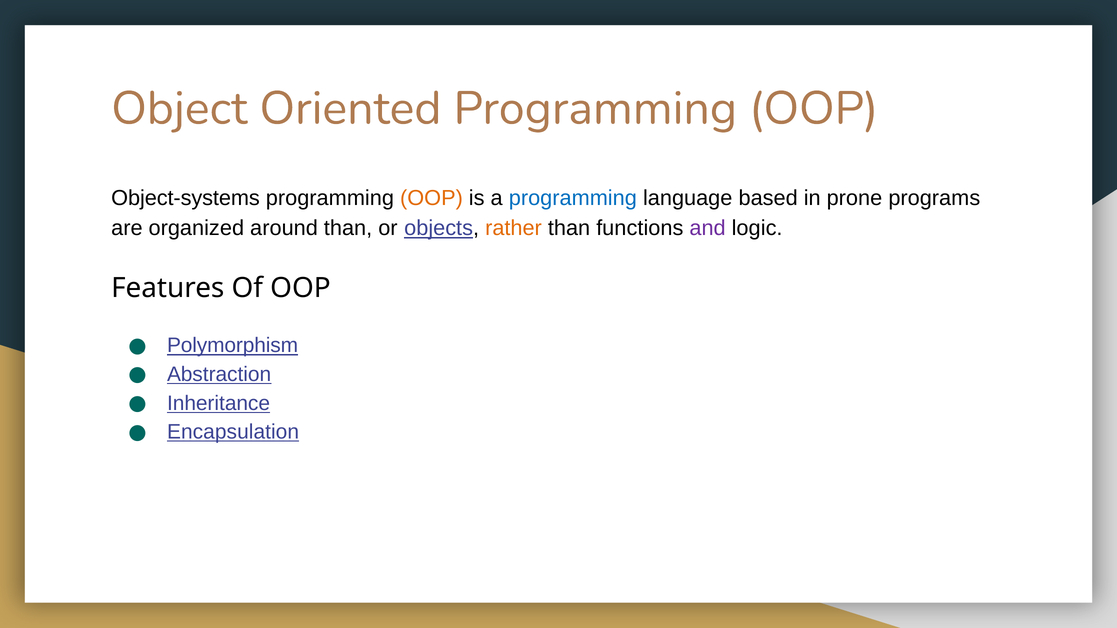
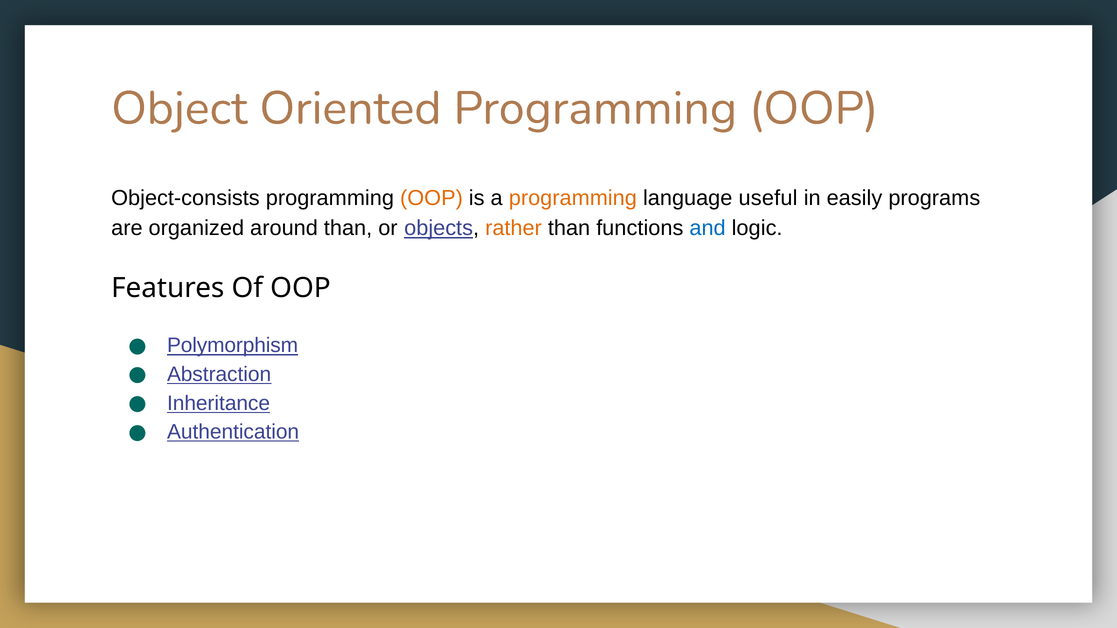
Object-systems: Object-systems -> Object-consists
programming at (573, 198) colour: blue -> orange
based: based -> useful
prone: prone -> easily
and colour: purple -> blue
Encapsulation: Encapsulation -> Authentication
